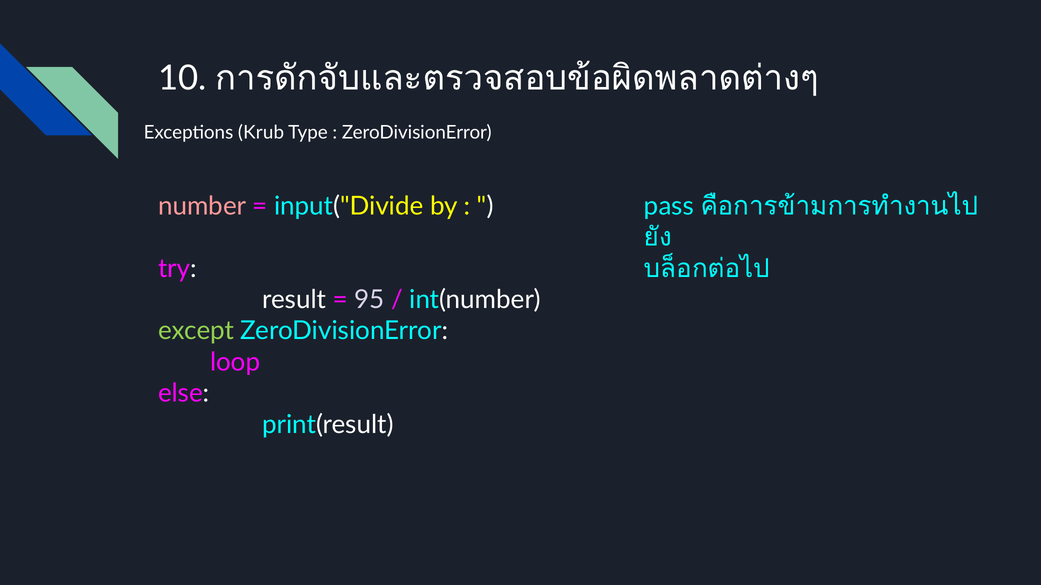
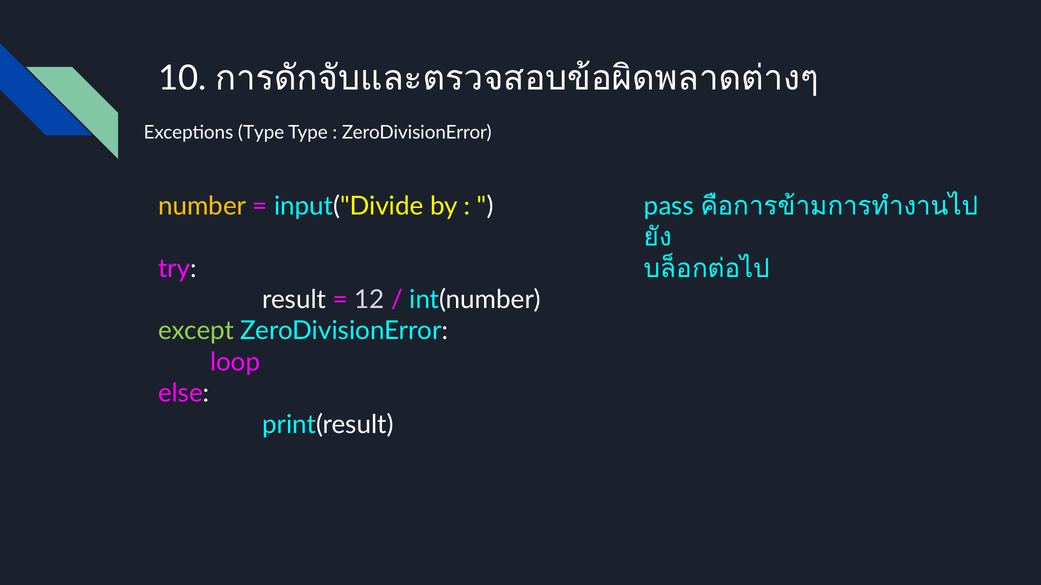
Exceptions Krub: Krub -> Type
number colour: pink -> yellow
95: 95 -> 12
